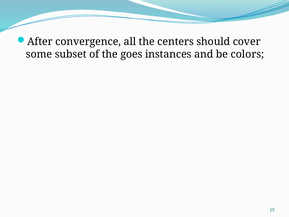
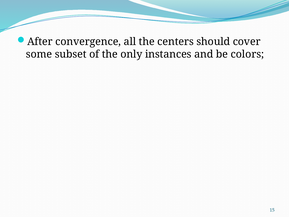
goes: goes -> only
